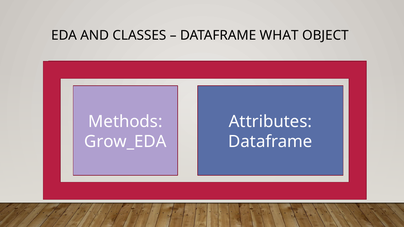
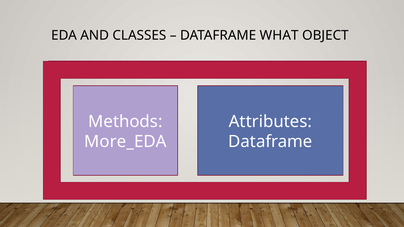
Grow_EDA: Grow_EDA -> More_EDA
